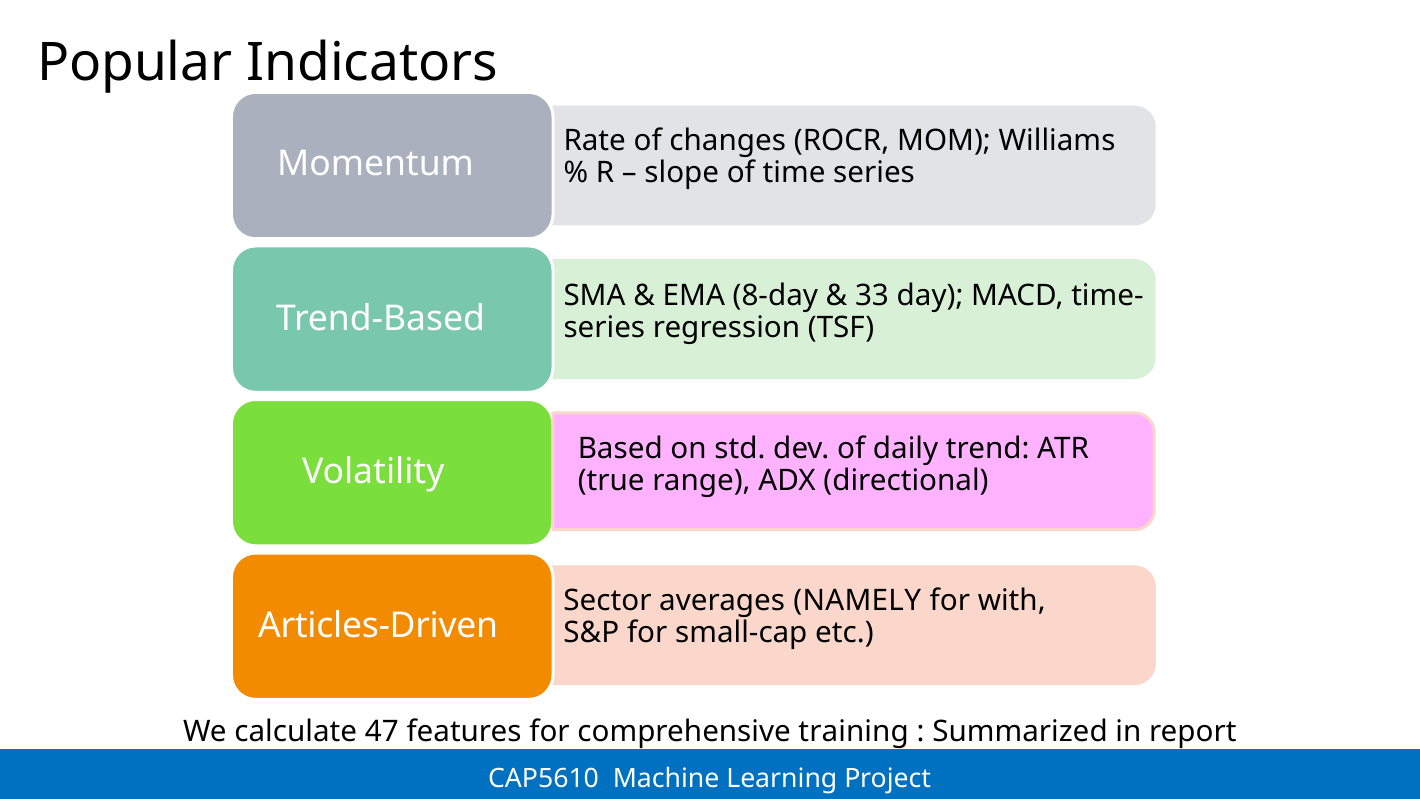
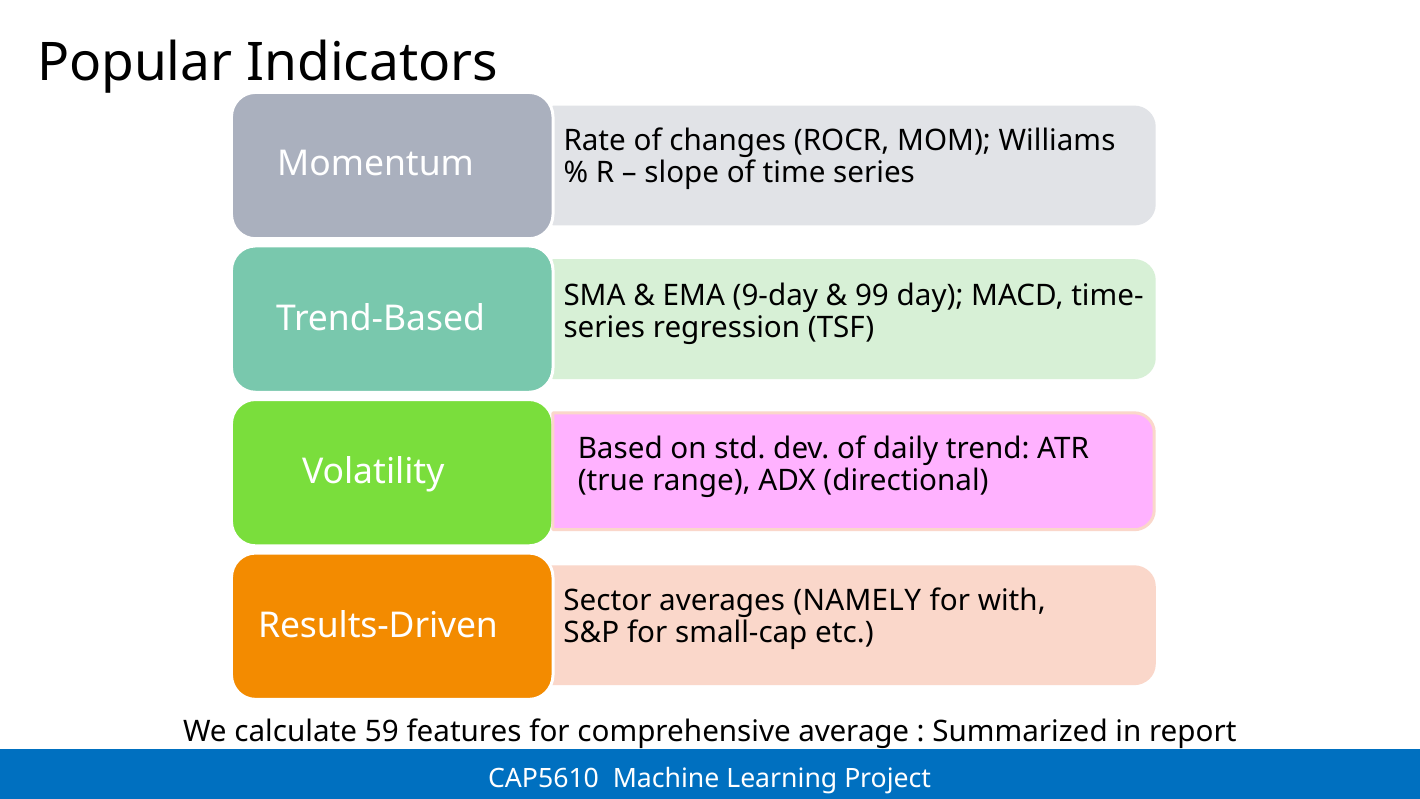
8-day: 8-day -> 9-day
33: 33 -> 99
Articles-Driven: Articles-Driven -> Results-Driven
47: 47 -> 59
training: training -> average
